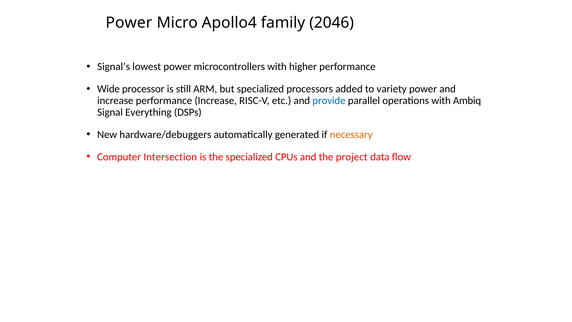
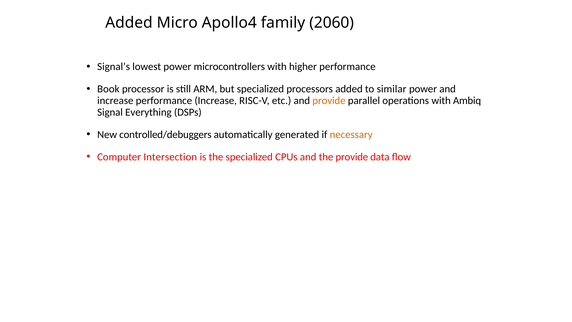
Power at (129, 23): Power -> Added
2046: 2046 -> 2060
Wide: Wide -> Book
variety: variety -> similar
provide at (329, 100) colour: blue -> orange
hardware/debuggers: hardware/debuggers -> controlled/debuggers
the project: project -> provide
